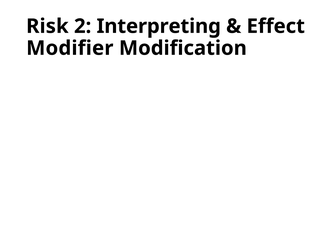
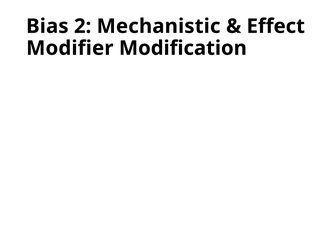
Risk: Risk -> Bias
Interpreting: Interpreting -> Mechanistic
